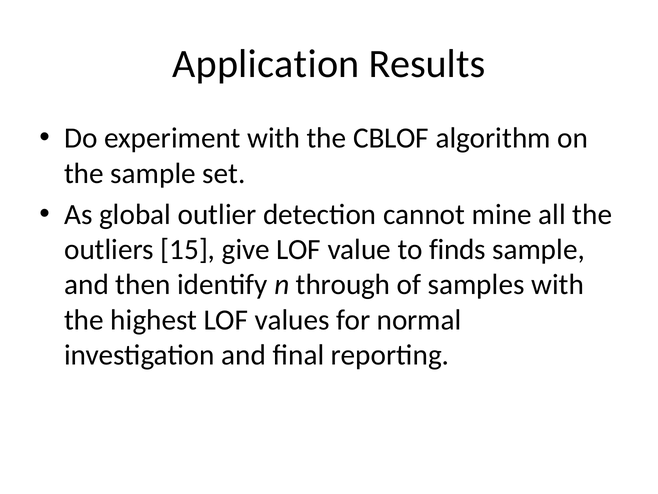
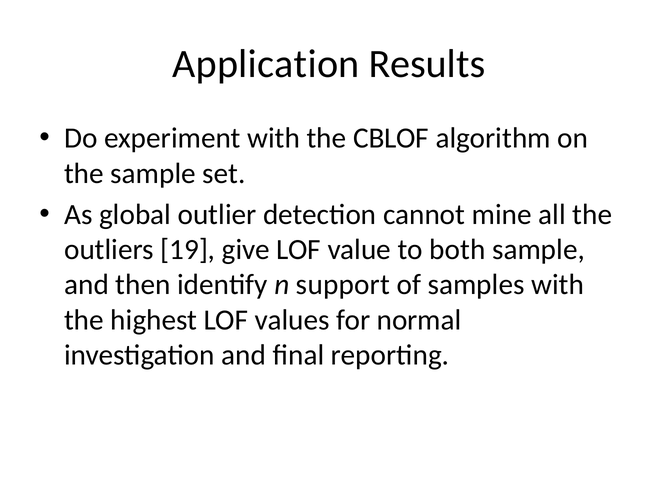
15: 15 -> 19
finds: finds -> both
through: through -> support
